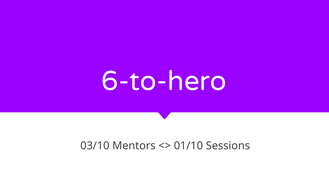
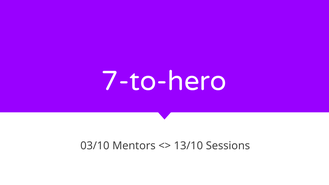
6-to-hero: 6-to-hero -> 7-to-hero
01/10: 01/10 -> 13/10
